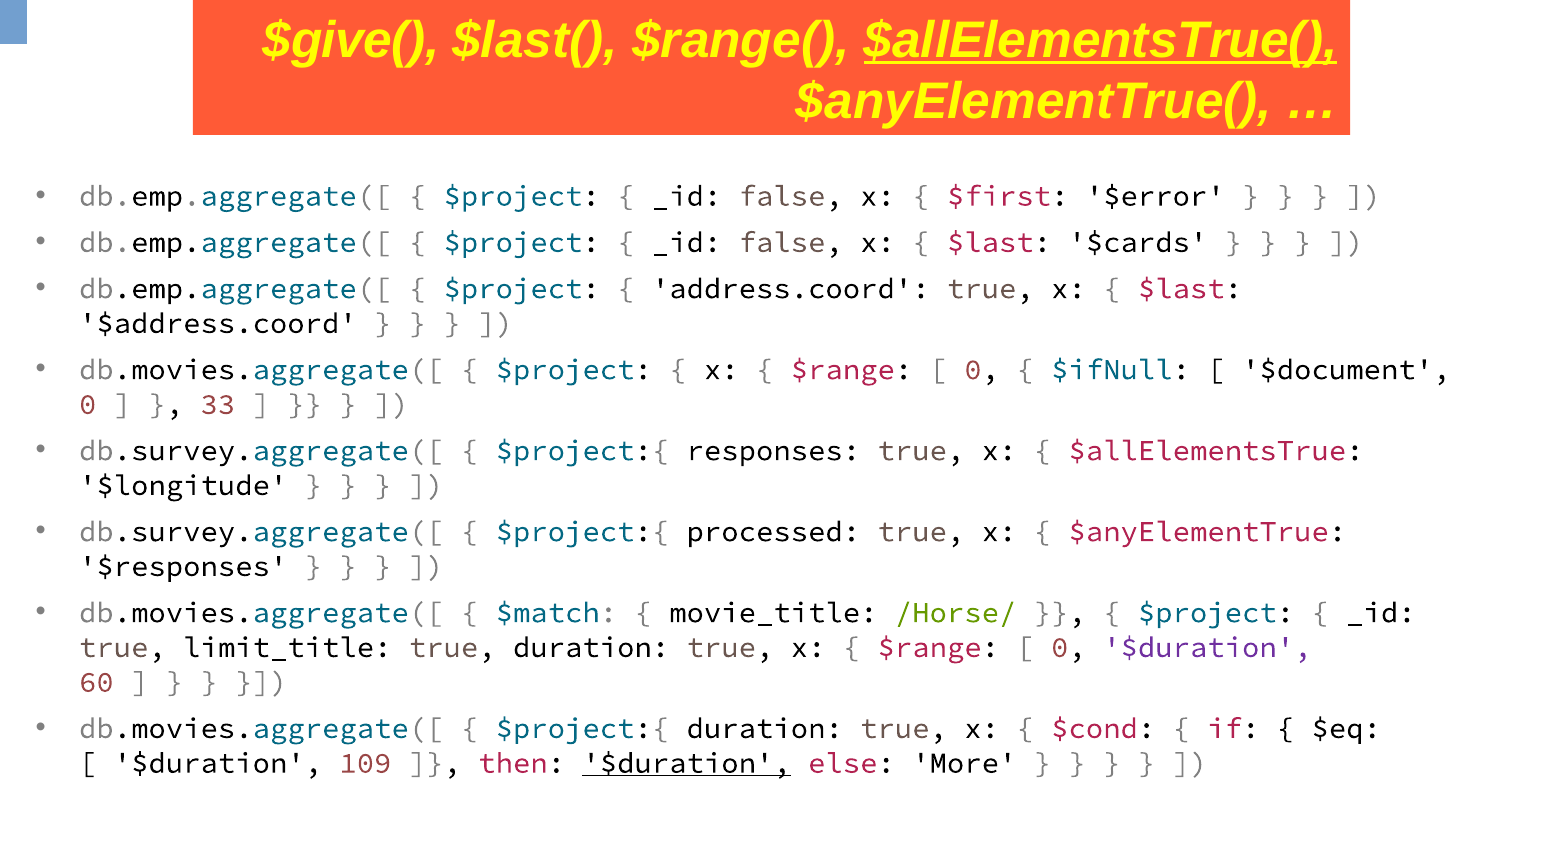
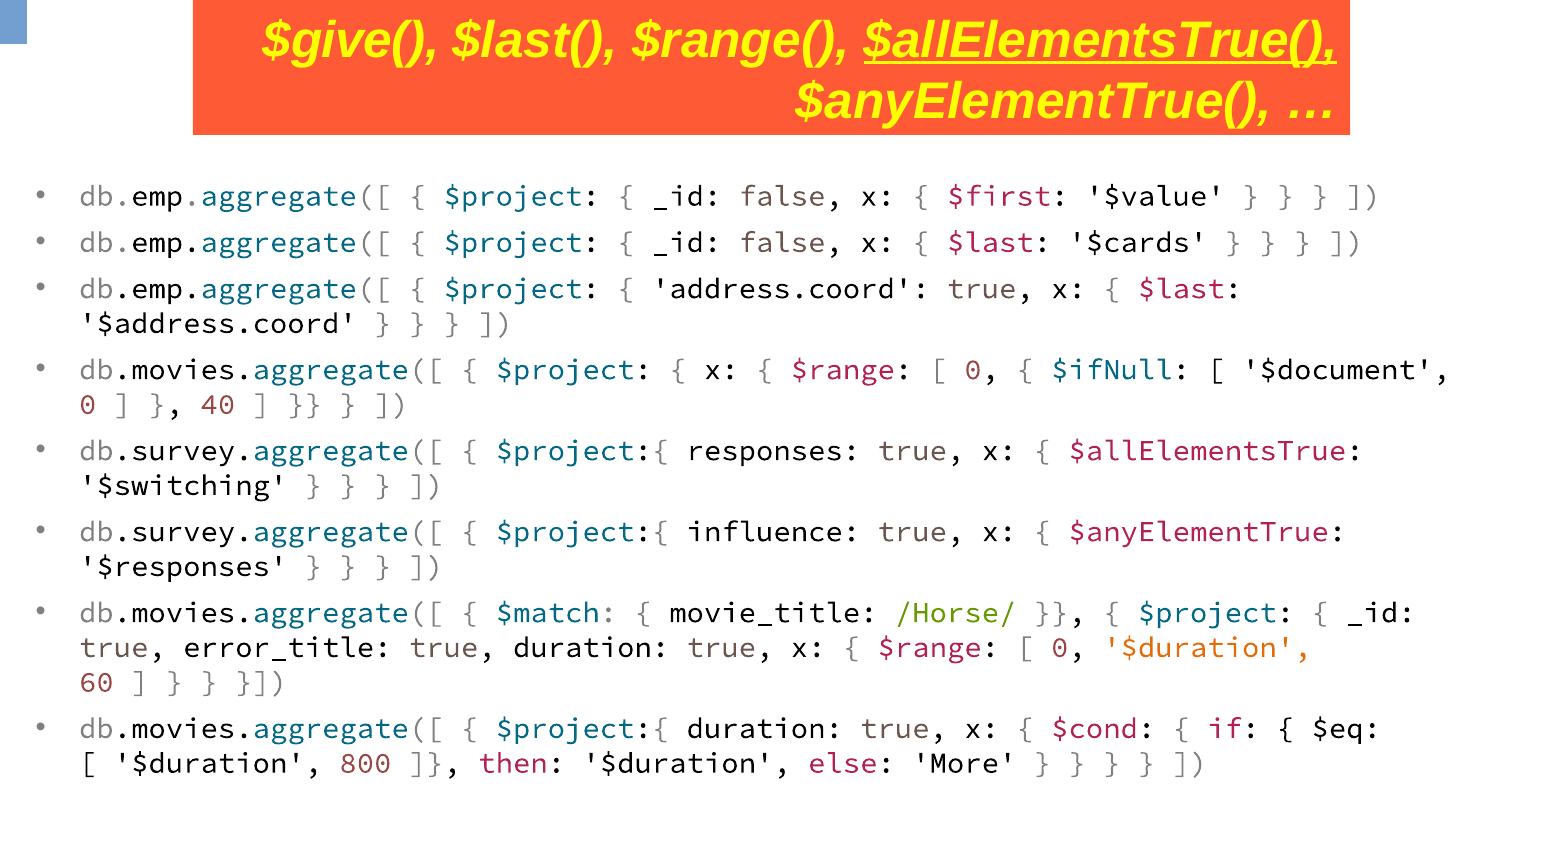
$error: $error -> $value
33: 33 -> 40
$longitude: $longitude -> $switching
processed: processed -> influence
limit_title: limit_title -> error_title
$duration at (1207, 647) colour: purple -> orange
109: 109 -> 800
$duration at (687, 763) underline: present -> none
